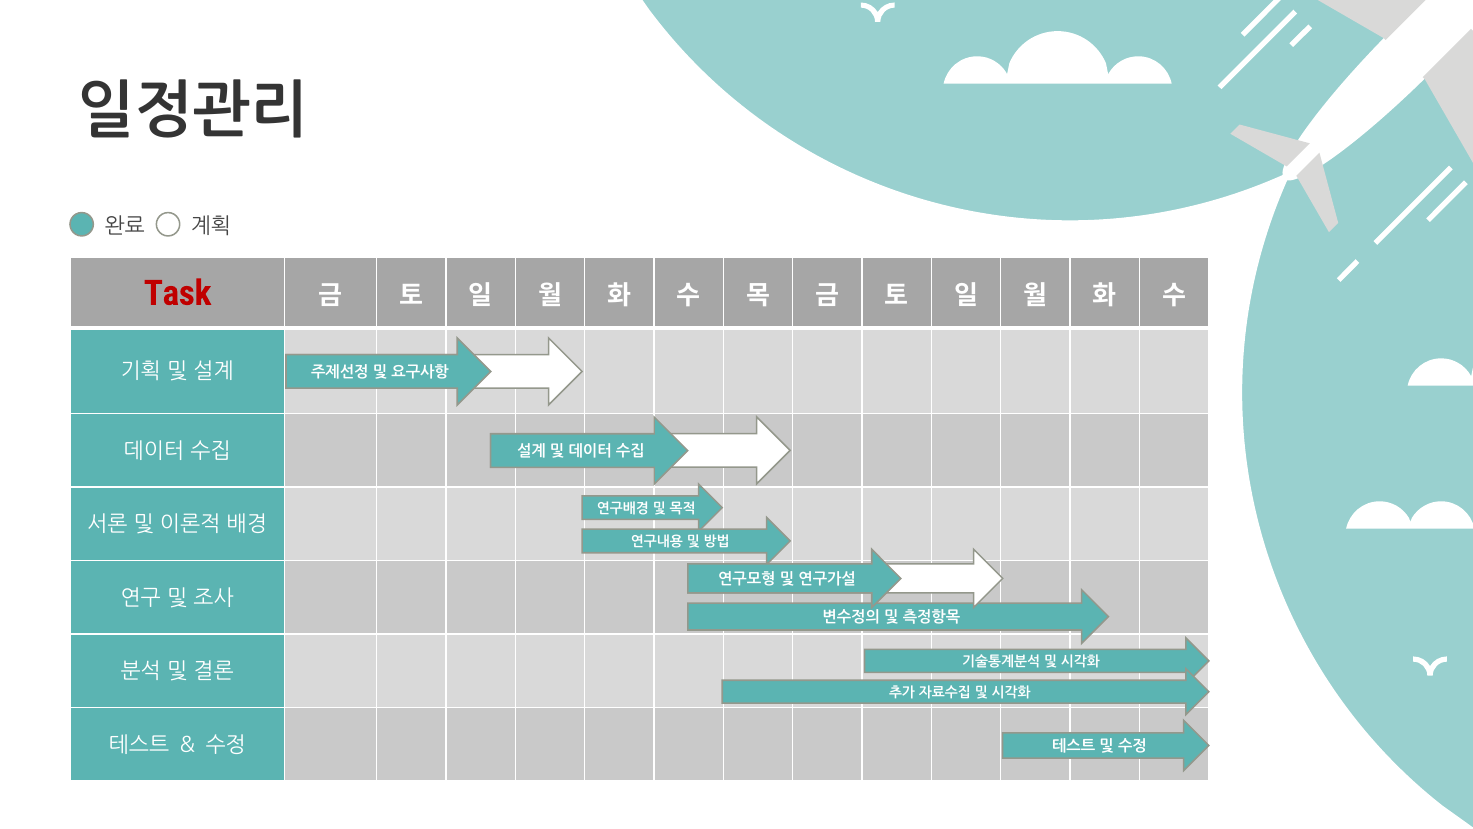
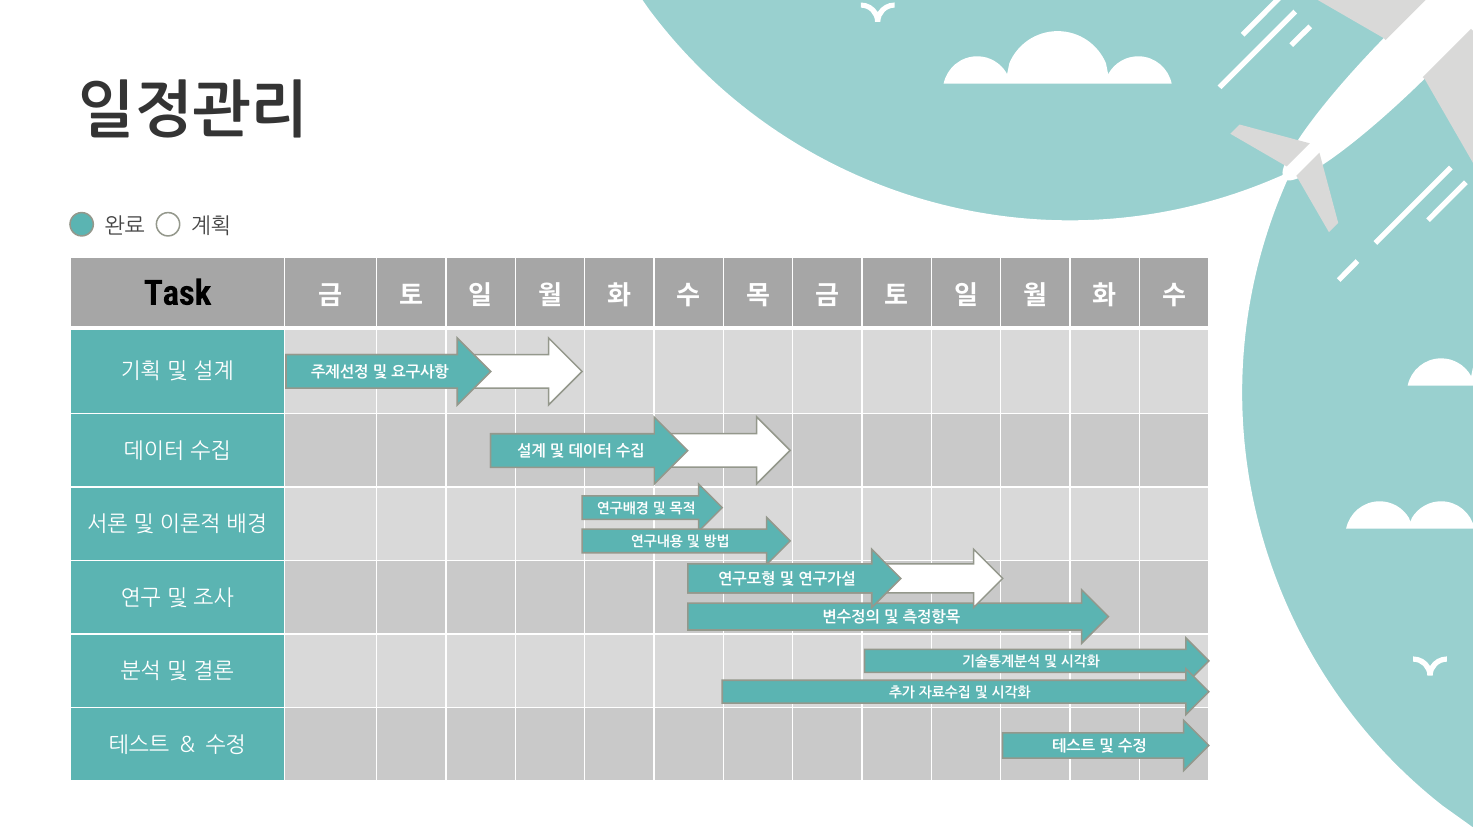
Task colour: red -> black
